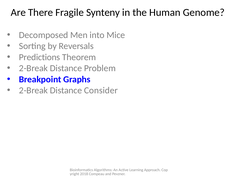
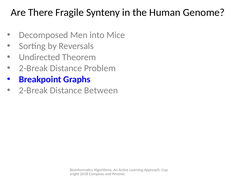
Predictions: Predictions -> Undirected
Consider: Consider -> Between
